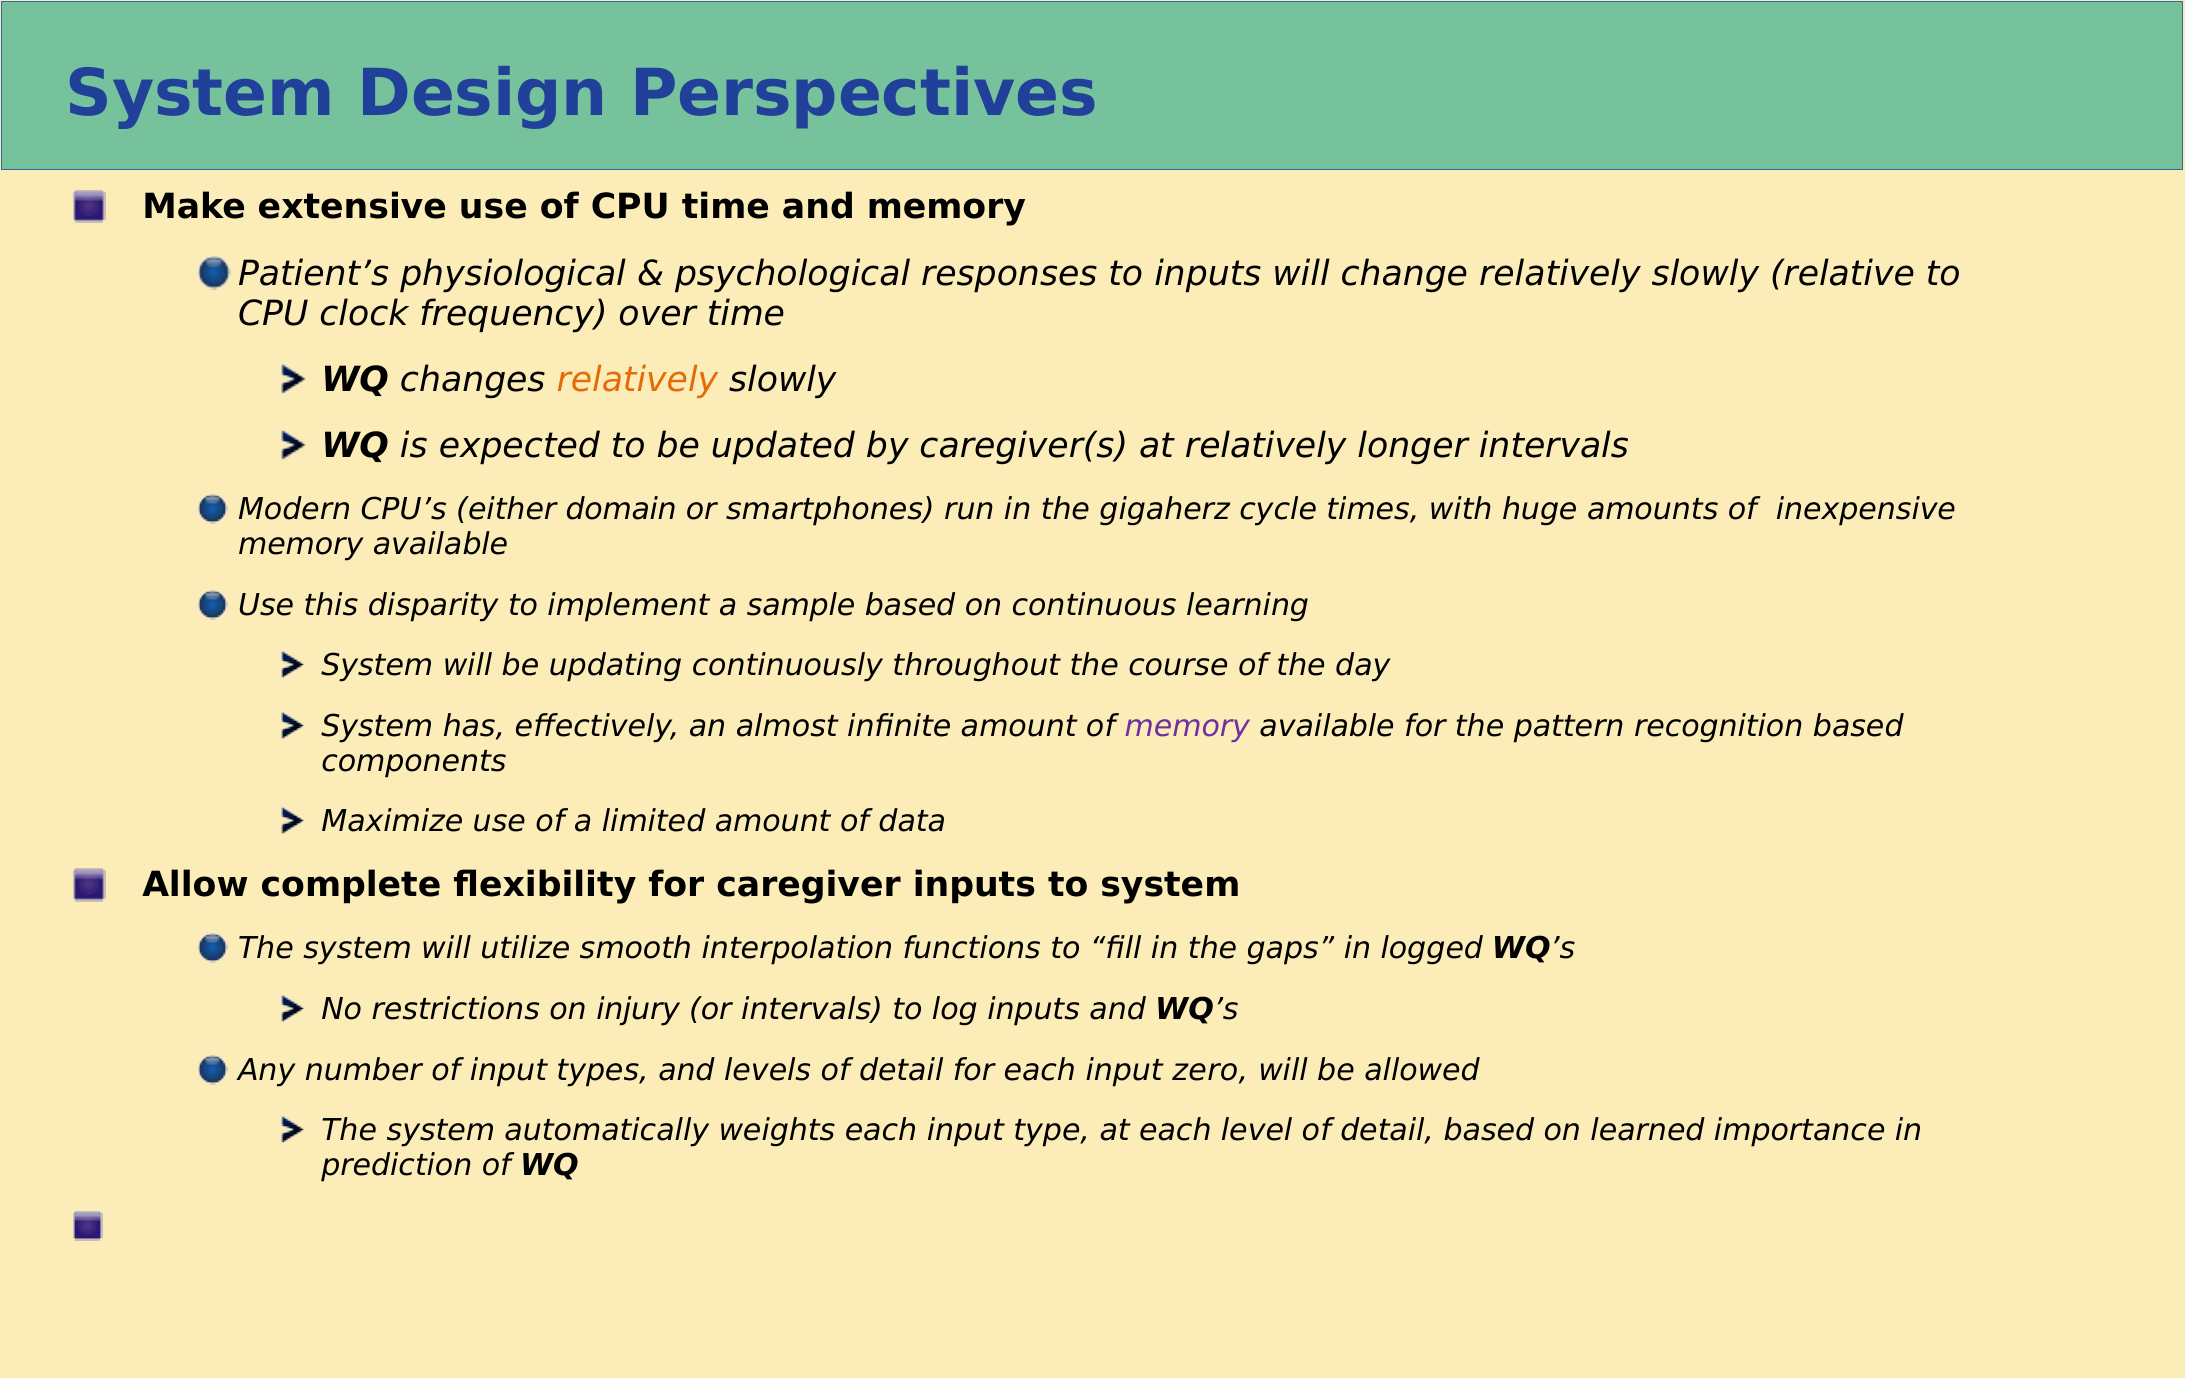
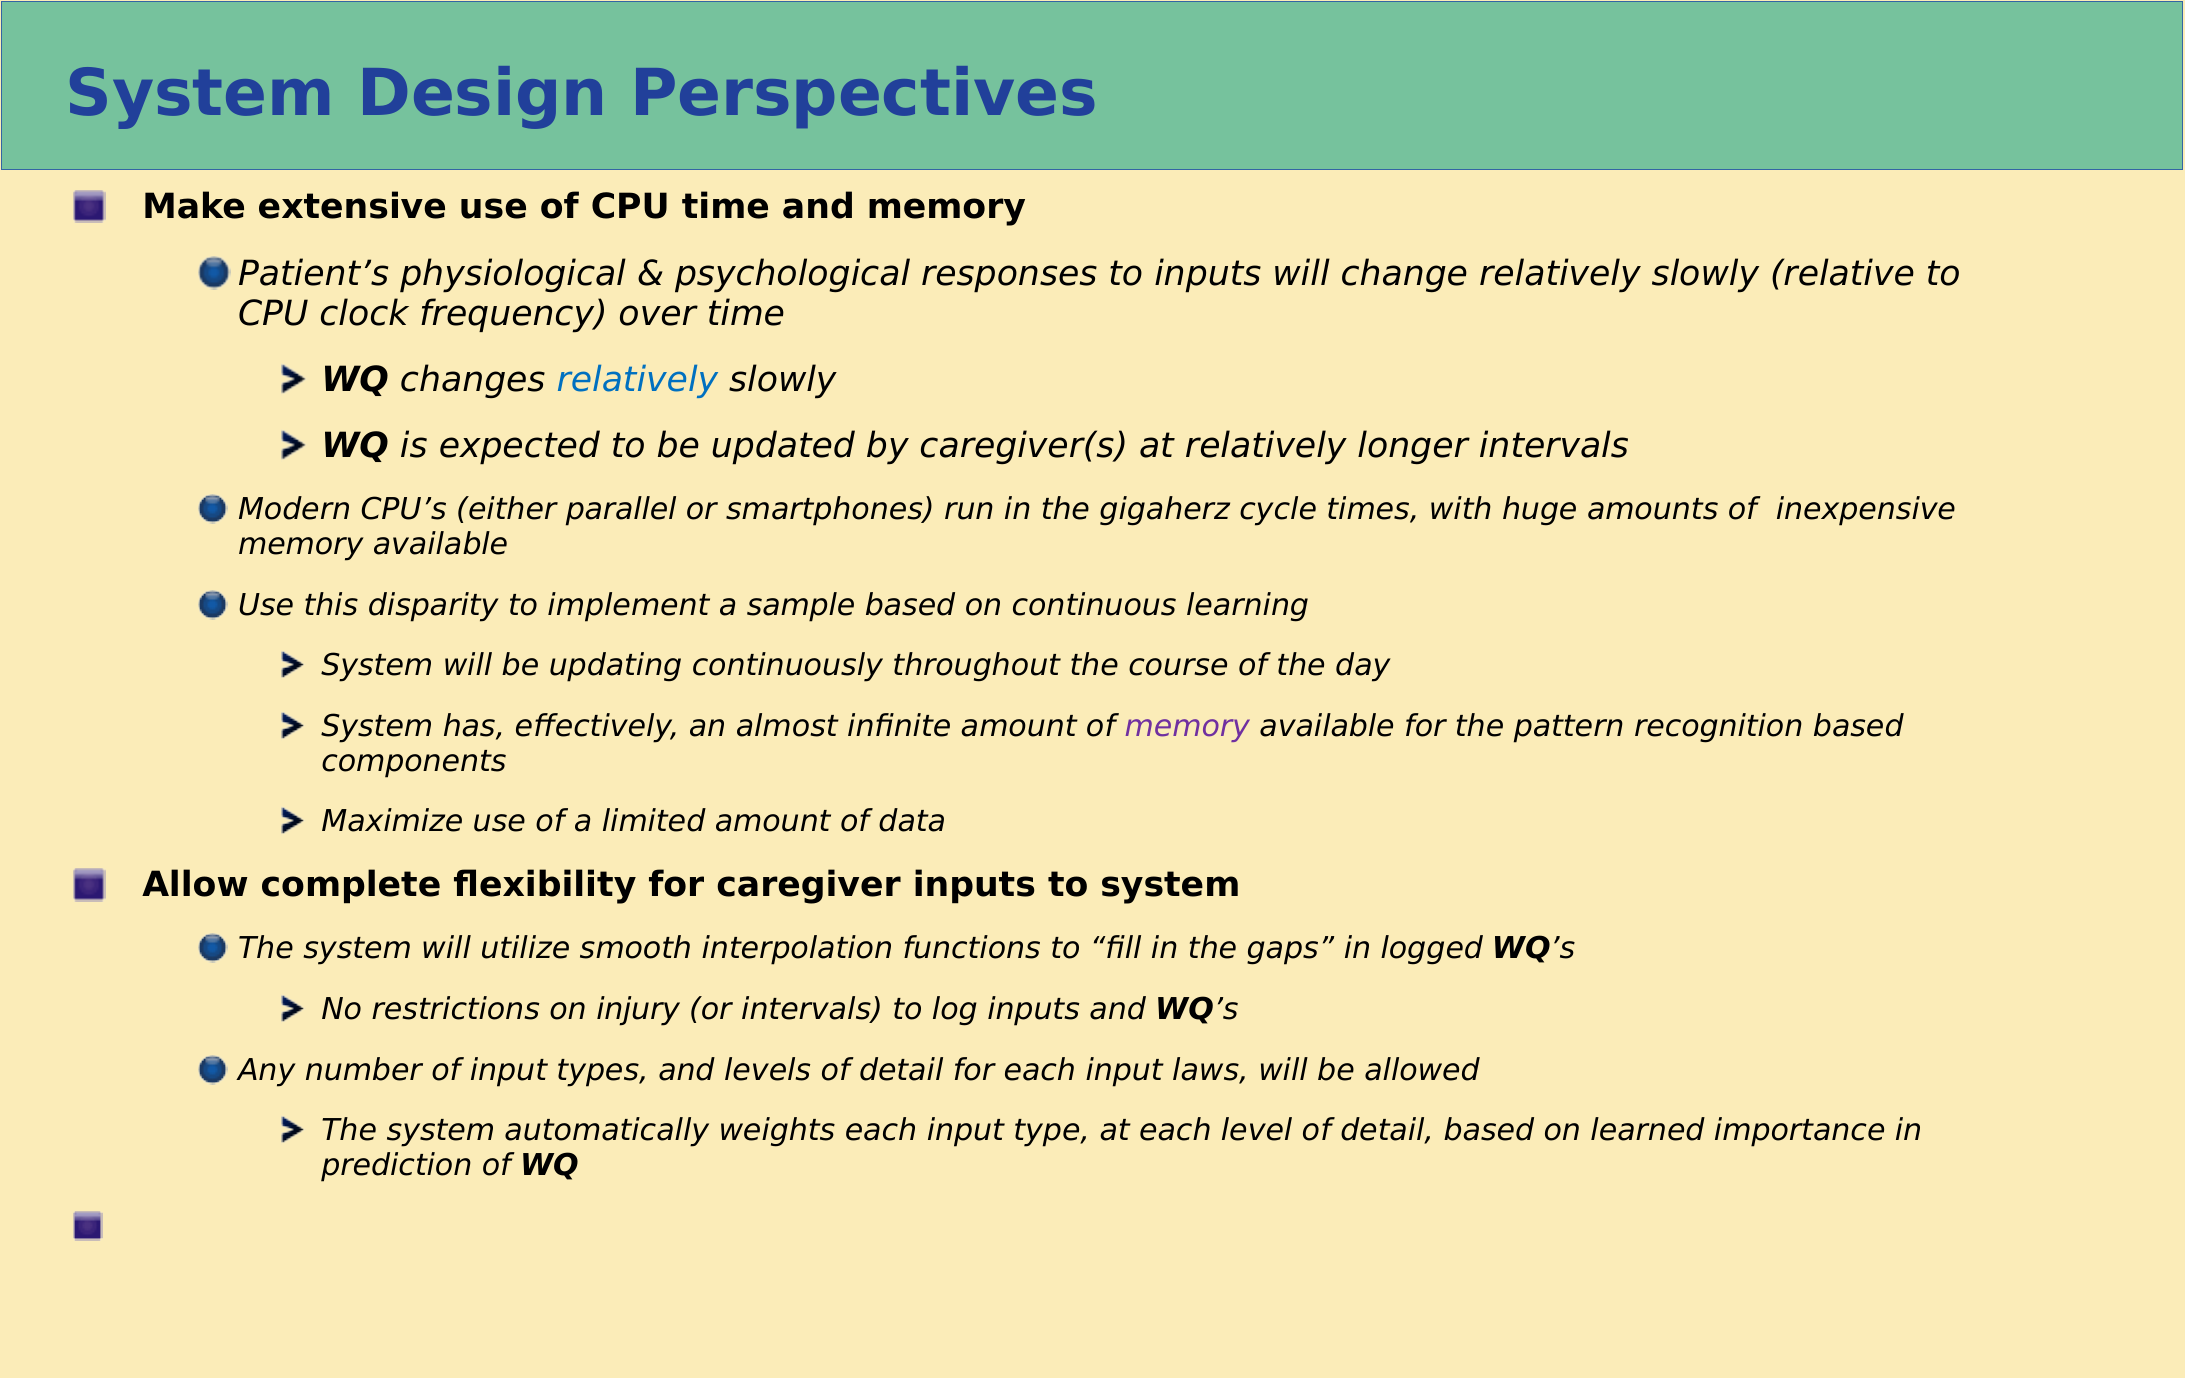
relatively at (637, 380) colour: orange -> blue
domain: domain -> parallel
zero: zero -> laws
